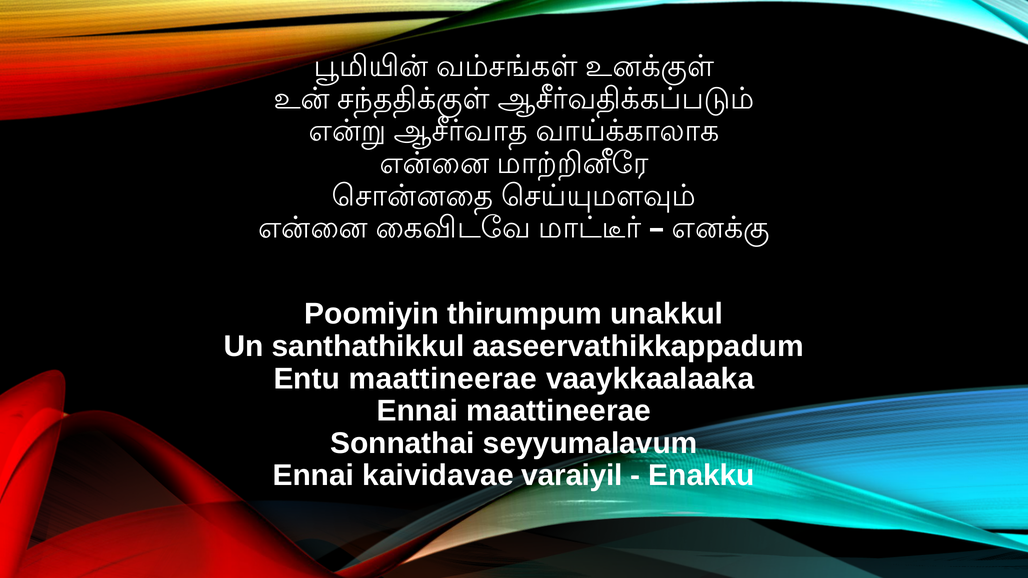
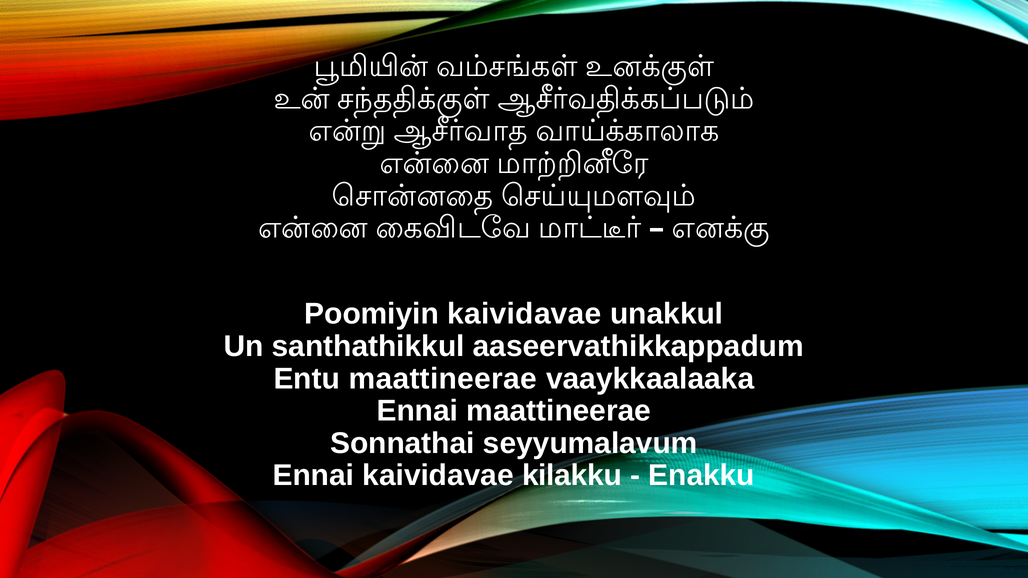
Poomiyin thirumpum: thirumpum -> kaividavae
varaiyil: varaiyil -> kilakku
